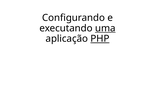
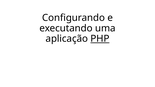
uma underline: present -> none
